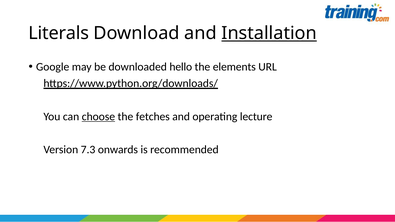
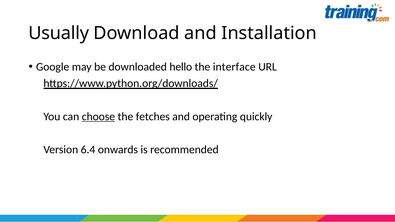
Literals: Literals -> Usually
Installation underline: present -> none
elements: elements -> interface
lecture: lecture -> quickly
7.3: 7.3 -> 6.4
